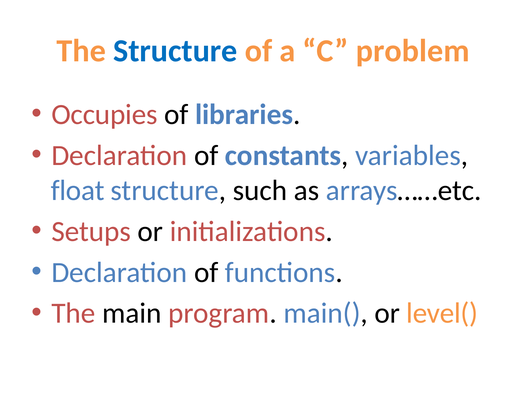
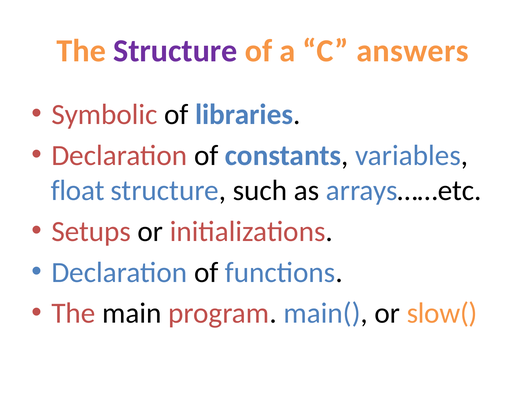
Structure at (175, 51) colour: blue -> purple
problem: problem -> answers
Occupies: Occupies -> Symbolic
level(: level( -> slow(
